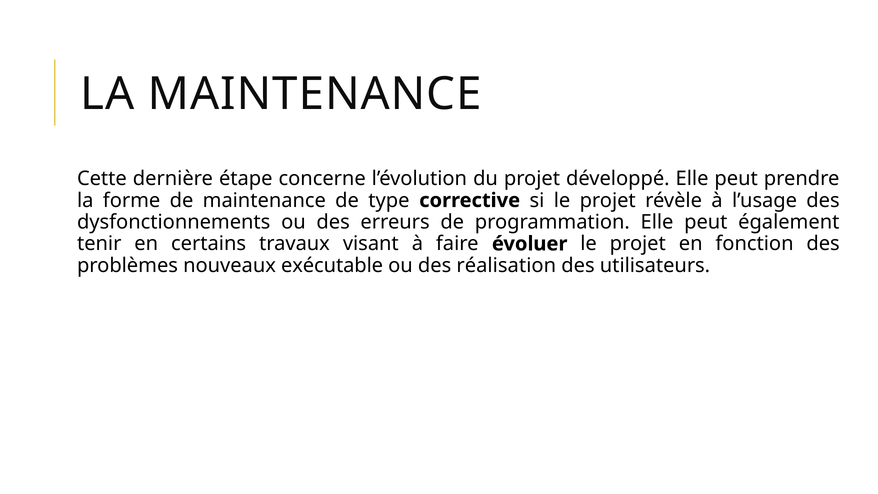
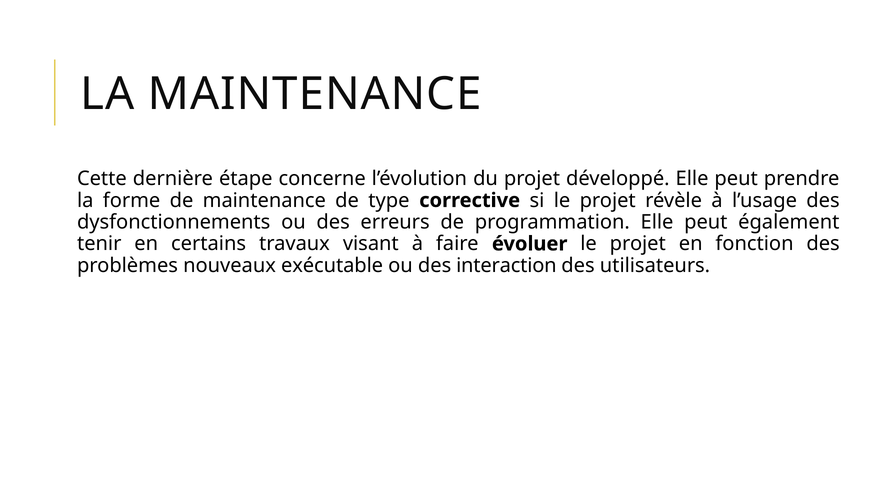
réalisation: réalisation -> interaction
